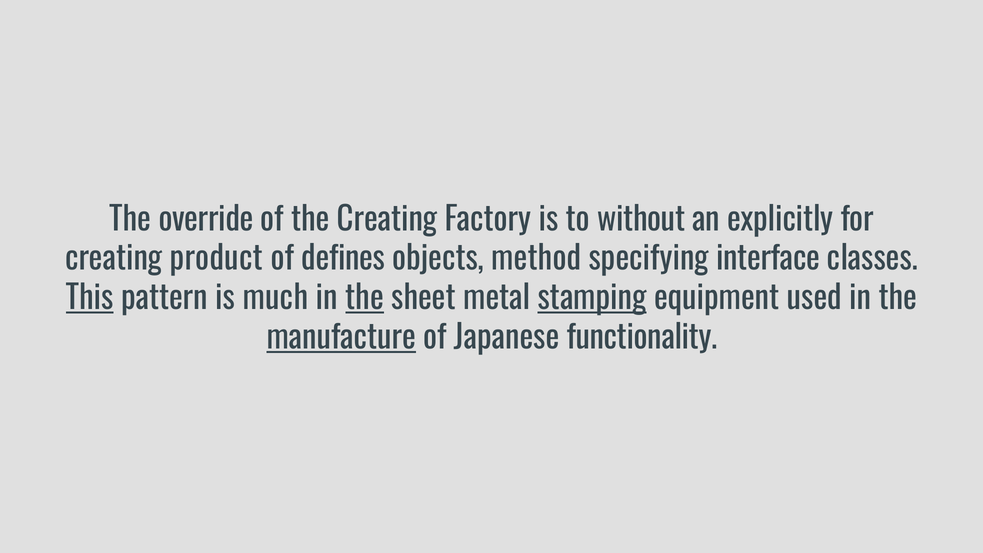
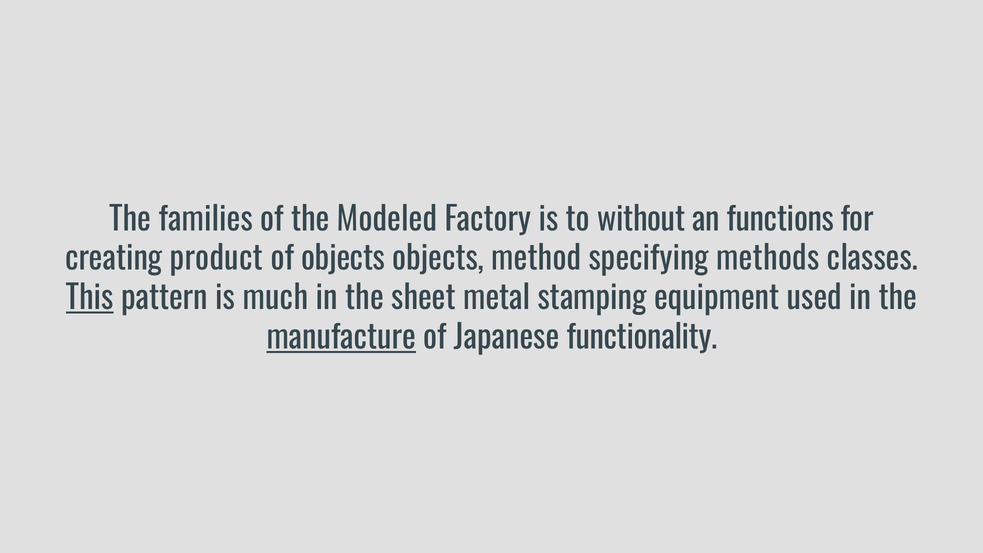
override: override -> families
the Creating: Creating -> Modeled
explicitly: explicitly -> functions
of defines: defines -> objects
interface: interface -> methods
the at (365, 298) underline: present -> none
stamping underline: present -> none
